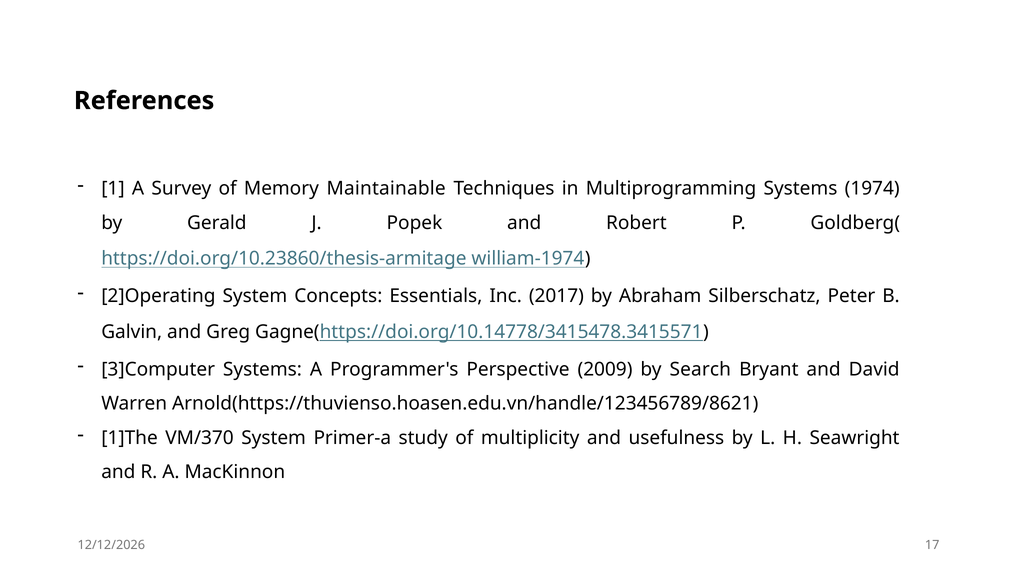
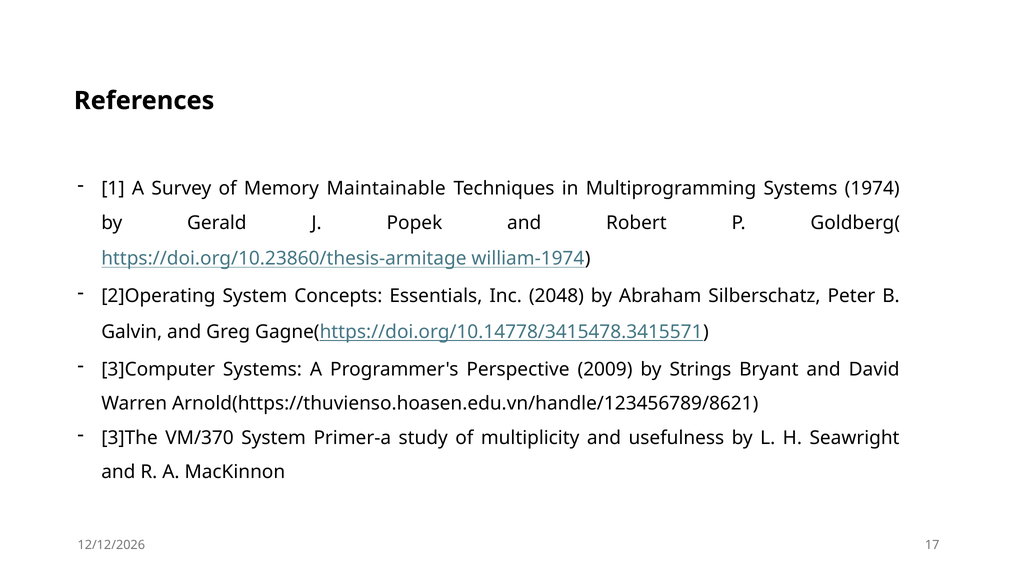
2017: 2017 -> 2048
Search: Search -> Strings
1]The: 1]The -> 3]The
